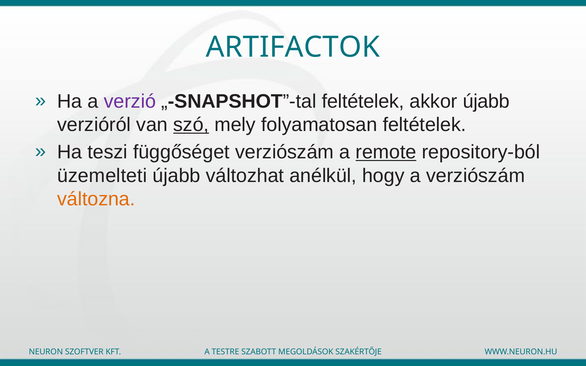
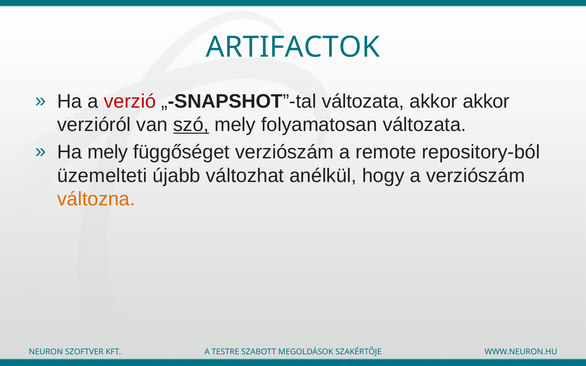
verzió colour: purple -> red
„-SNAPSHOT”-tal feltételek: feltételek -> változata
akkor újabb: újabb -> akkor
folyamatosan feltételek: feltételek -> változata
Ha teszi: teszi -> mely
remote underline: present -> none
